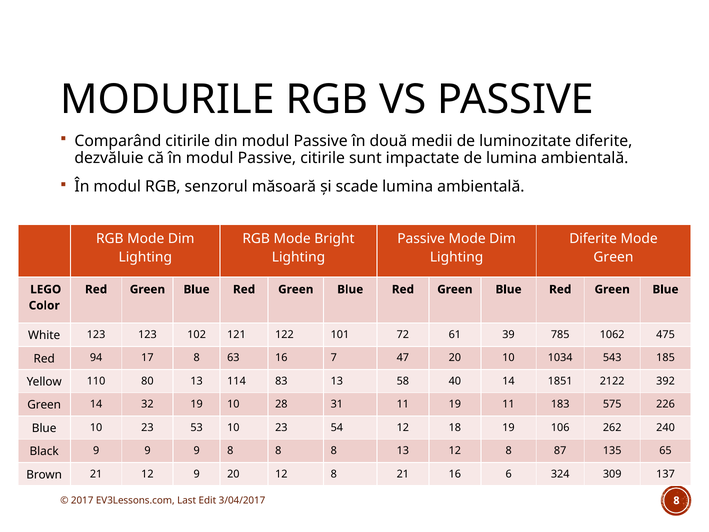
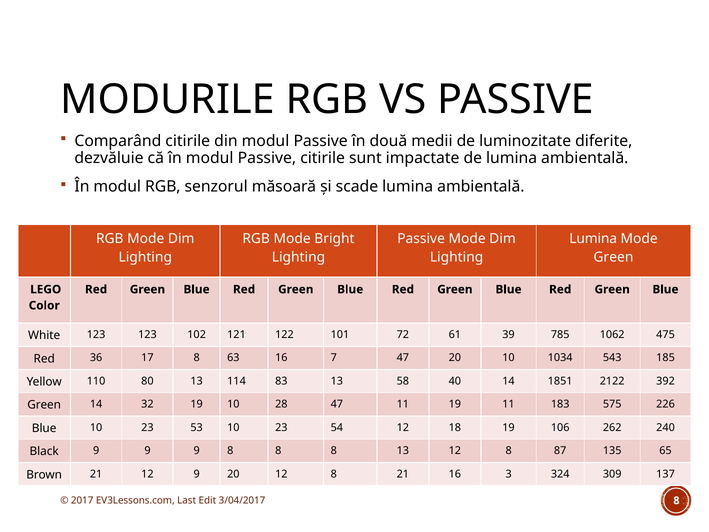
Diferite at (593, 238): Diferite -> Lumina
94: 94 -> 36
28 31: 31 -> 47
6: 6 -> 3
